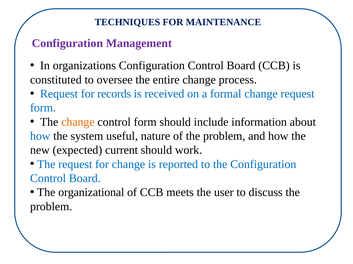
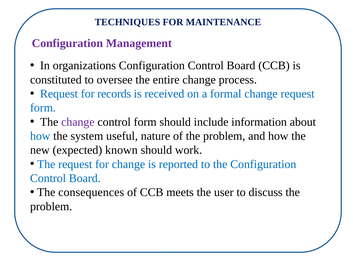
change at (78, 122) colour: orange -> purple
current: current -> known
organizational: organizational -> consequences
